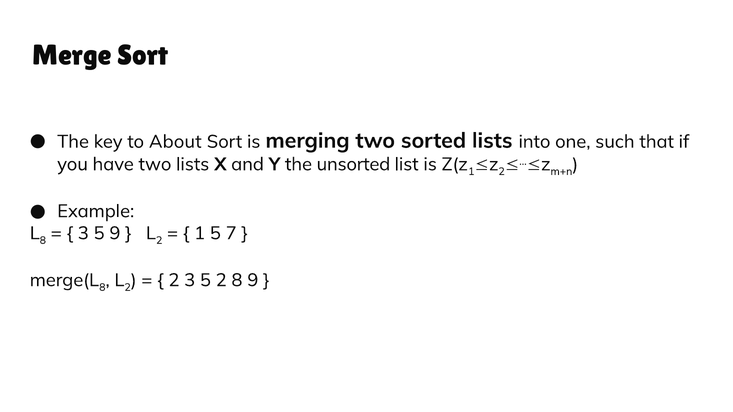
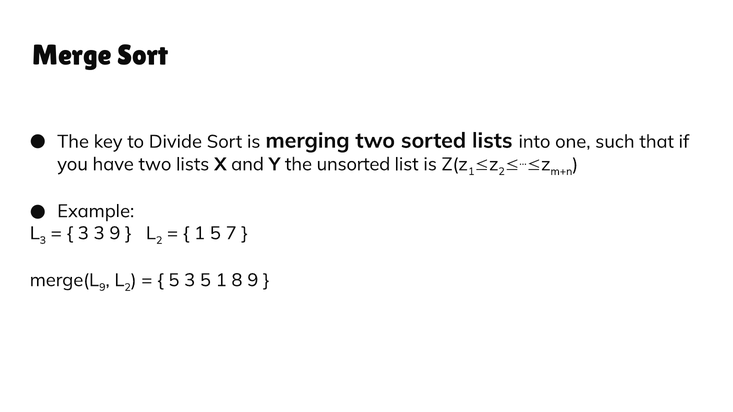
About: About -> Divide
8 at (43, 240): 8 -> 3
5 at (99, 233): 5 -> 3
8 at (102, 287): 8 -> 9
2 at (174, 280): 2 -> 5
5 2: 2 -> 1
